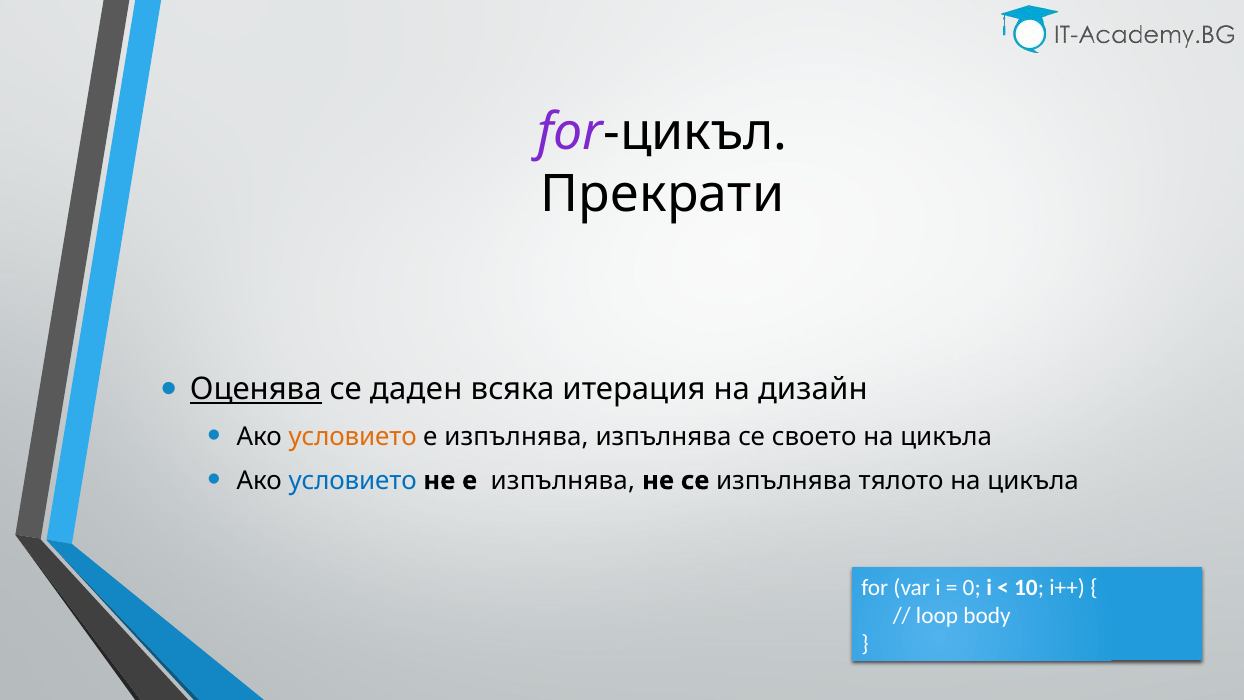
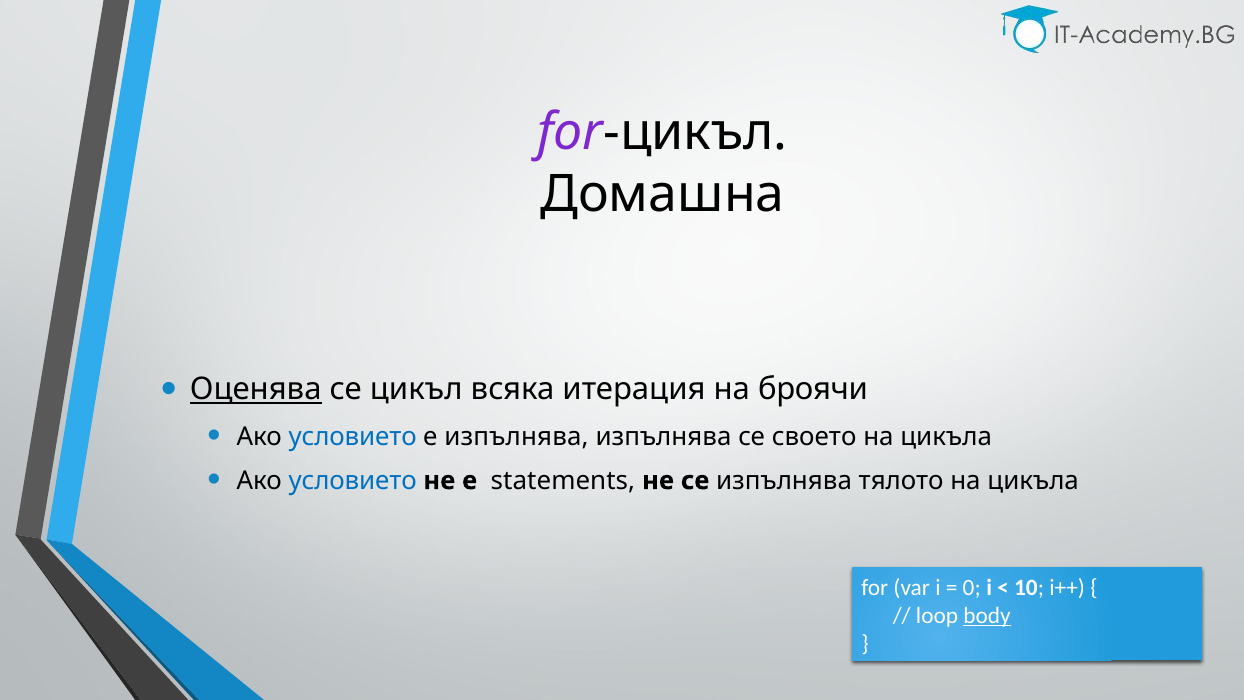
Прекрати: Прекрати -> Домашна
даден: даден -> цикъл
дизайн: дизайн -> броячи
условието at (353, 436) colour: orange -> blue
не е изпълнява: изпълнява -> statements
body underline: none -> present
